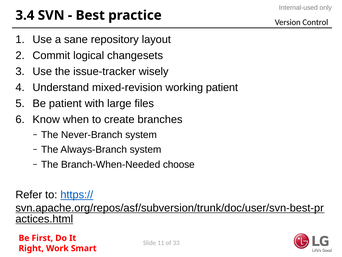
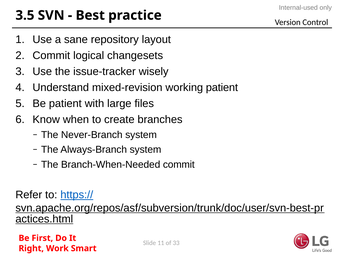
3.4: 3.4 -> 3.5
Branch-When-Needed choose: choose -> commit
